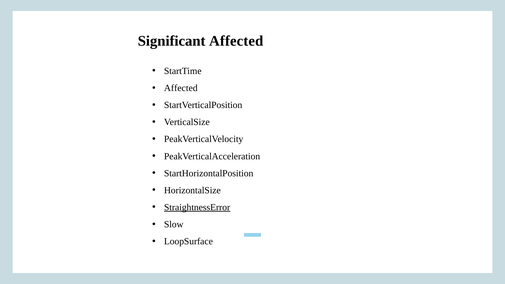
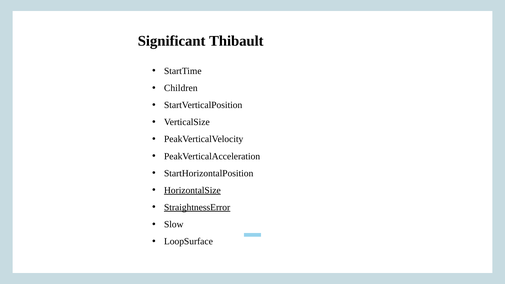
Significant Affected: Affected -> Thibault
Affected at (181, 88): Affected -> Children
HorizontalSize underline: none -> present
